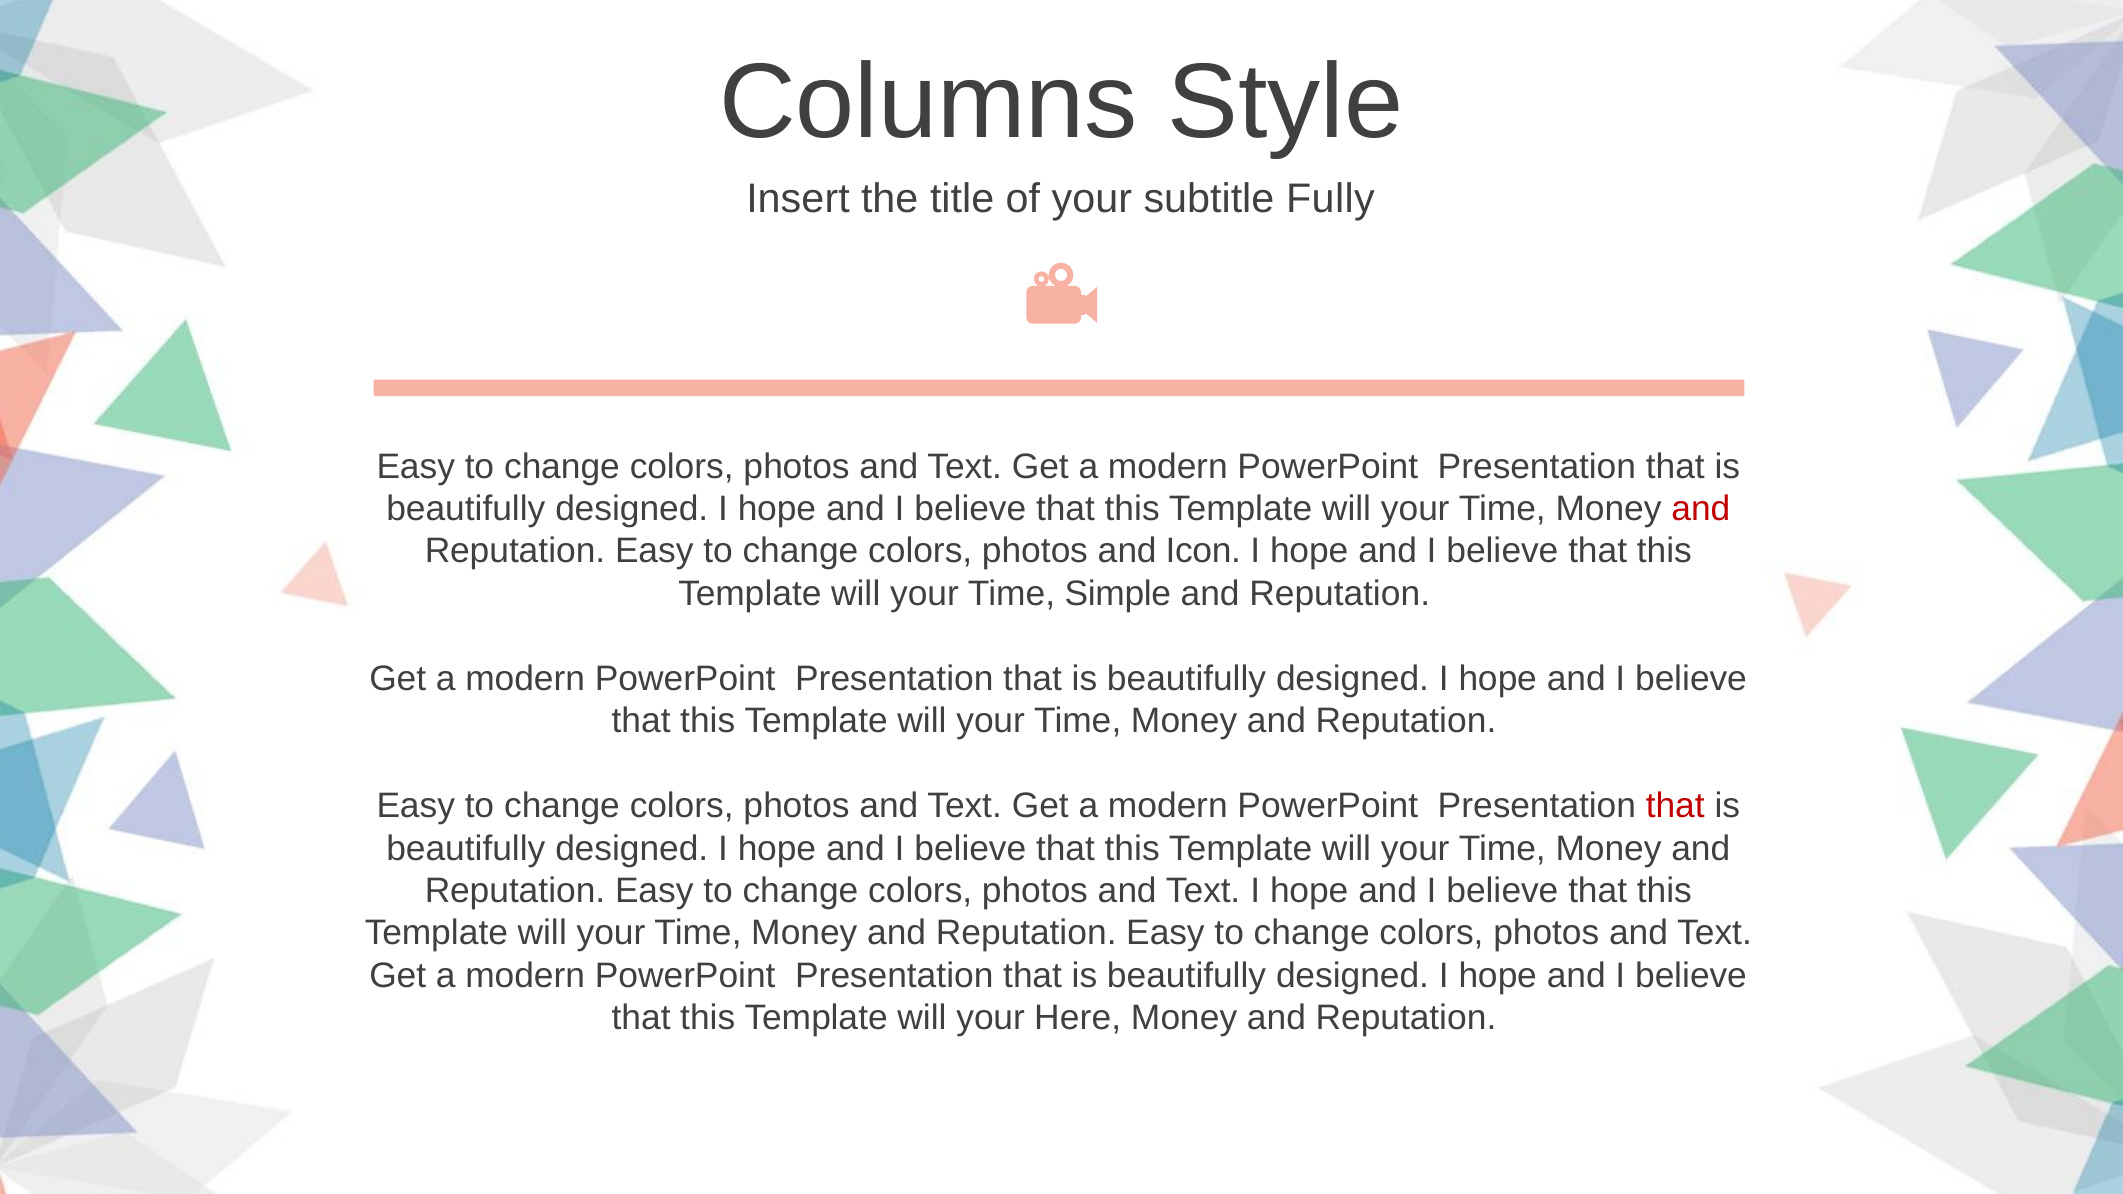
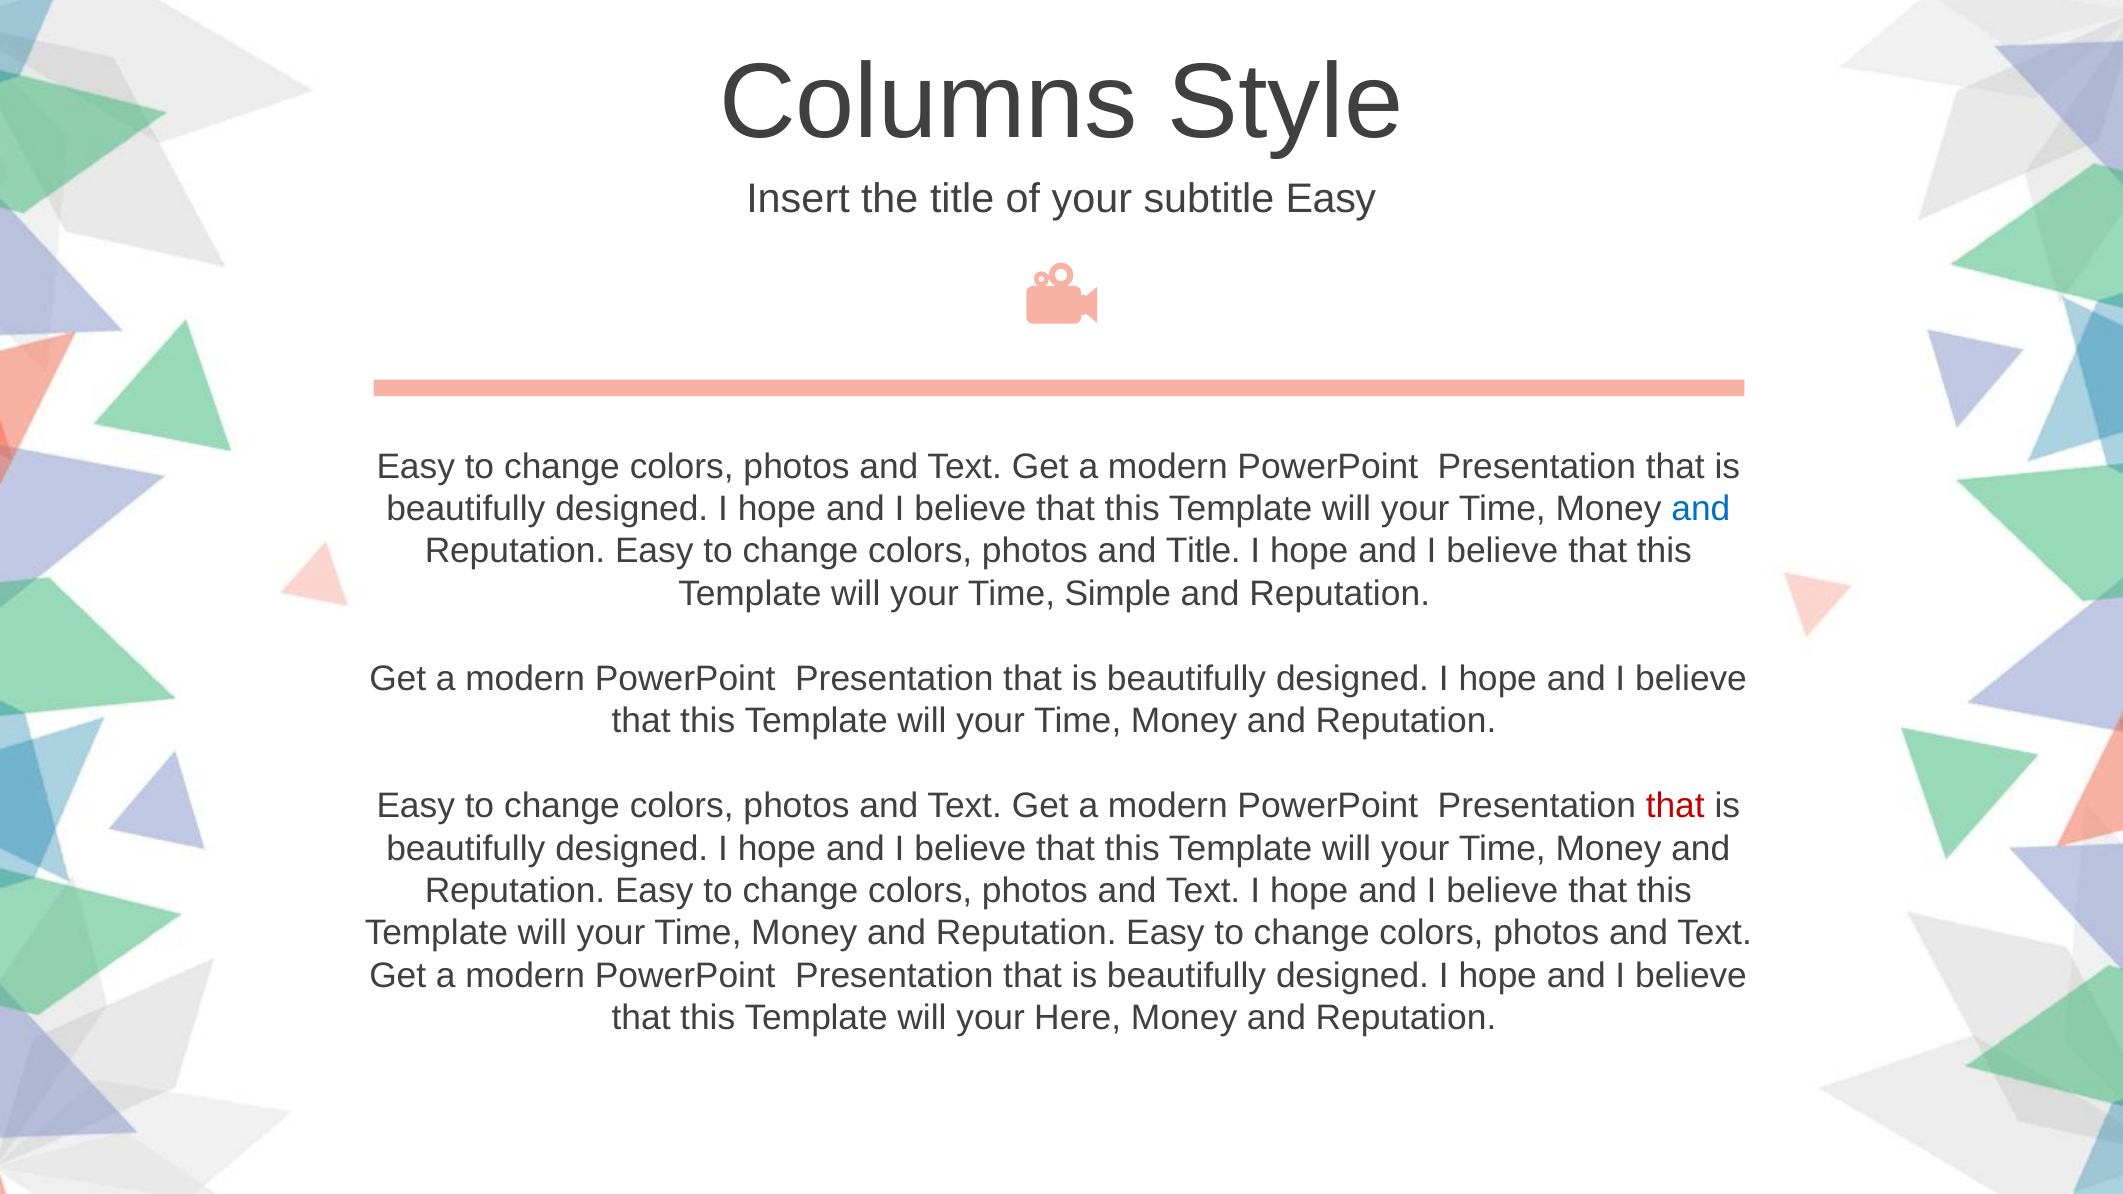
subtitle Fully: Fully -> Easy
and at (1701, 509) colour: red -> blue
and Icon: Icon -> Title
